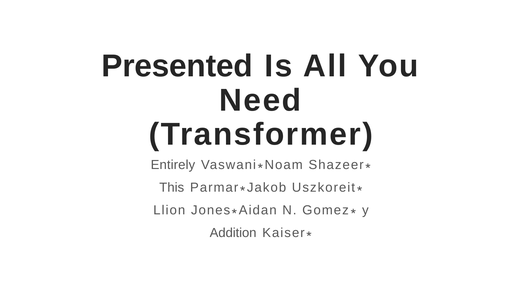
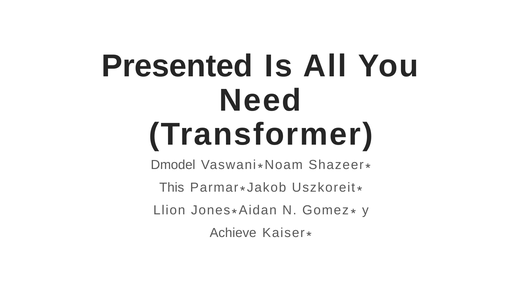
Entirely: Entirely -> Dmodel
Addition: Addition -> Achieve
